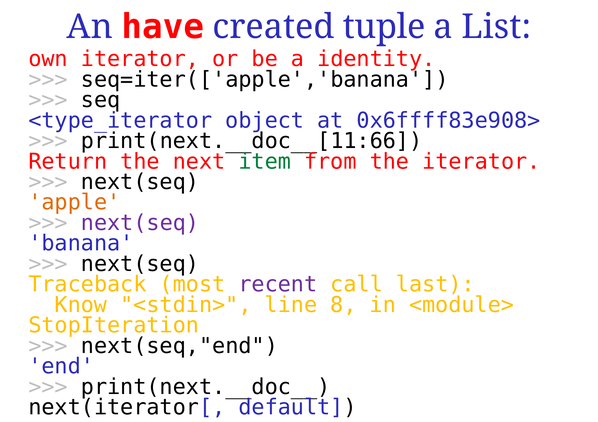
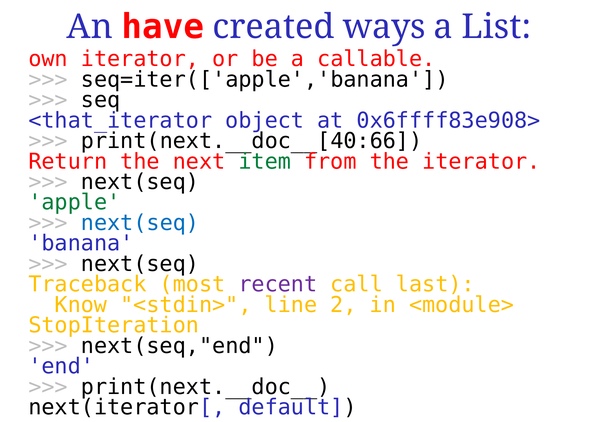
tuple: tuple -> ways
identity: identity -> callable
<type_iterator: <type_iterator -> <that_iterator
print(next.__doc__[11:66: print(next.__doc__[11:66 -> print(next.__doc__[40:66
apple colour: orange -> green
next(seq at (140, 223) colour: purple -> blue
8: 8 -> 2
